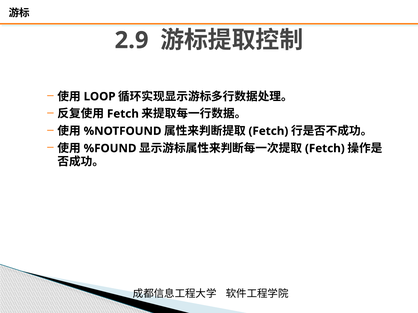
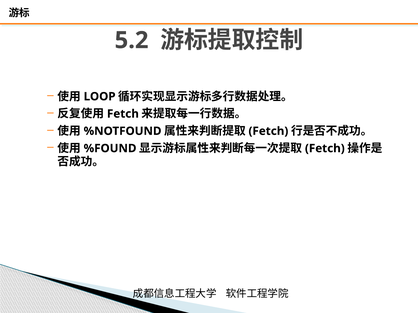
2.9: 2.9 -> 5.2
